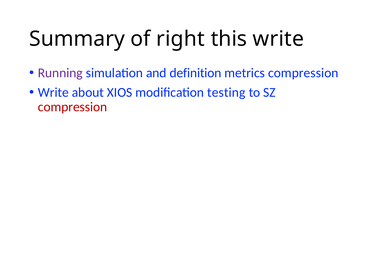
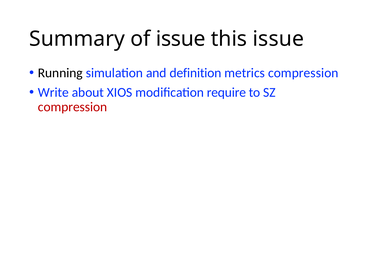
of right: right -> issue
this write: write -> issue
Running colour: purple -> black
testing: testing -> require
